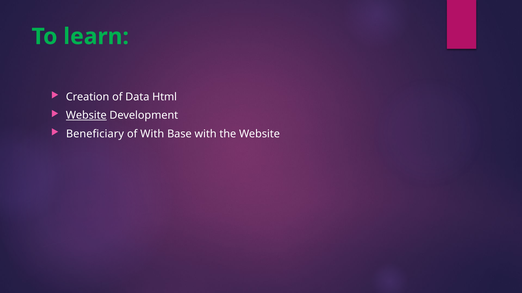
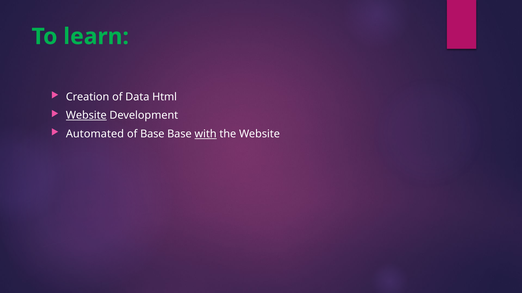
Beneficiary: Beneficiary -> Automated
of With: With -> Base
with at (206, 134) underline: none -> present
